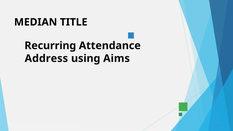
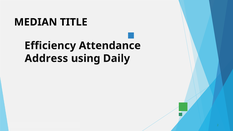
Recurring: Recurring -> Efficiency
Aims: Aims -> Daily
